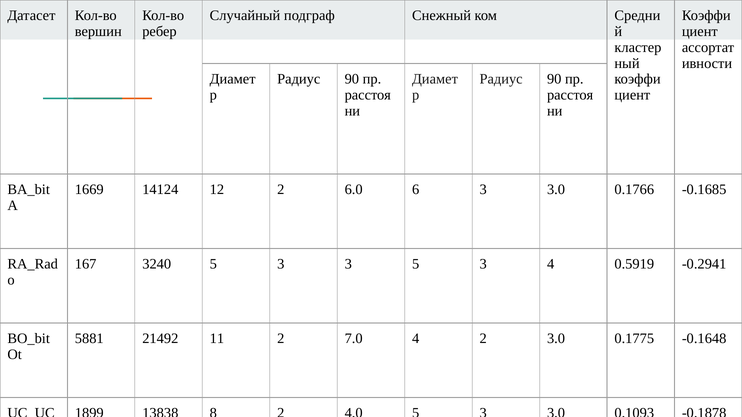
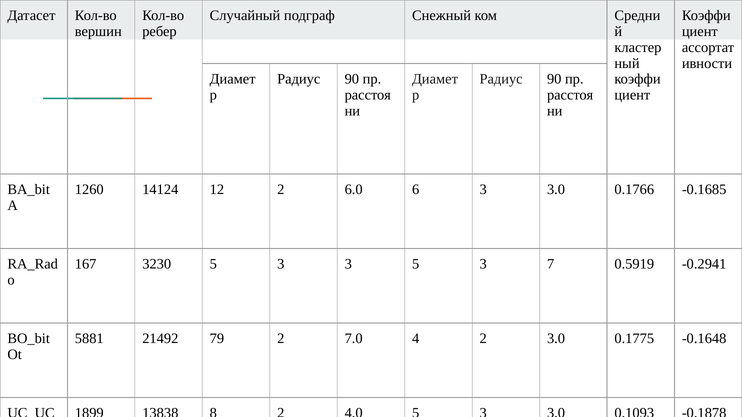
1669: 1669 -> 1260
3240: 3240 -> 3230
3 4: 4 -> 7
11: 11 -> 79
